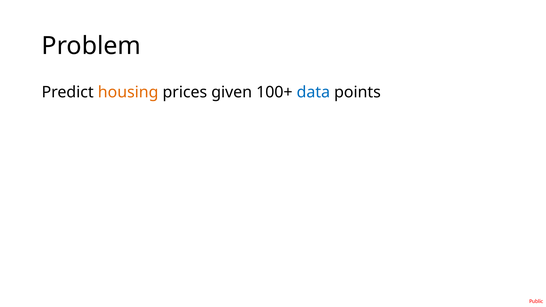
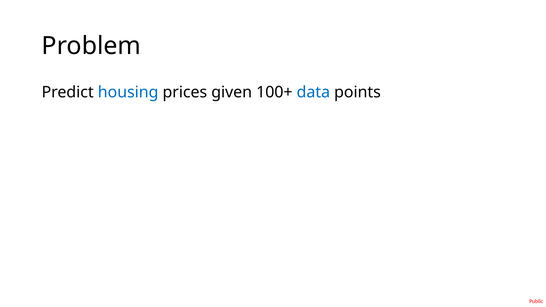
housing colour: orange -> blue
